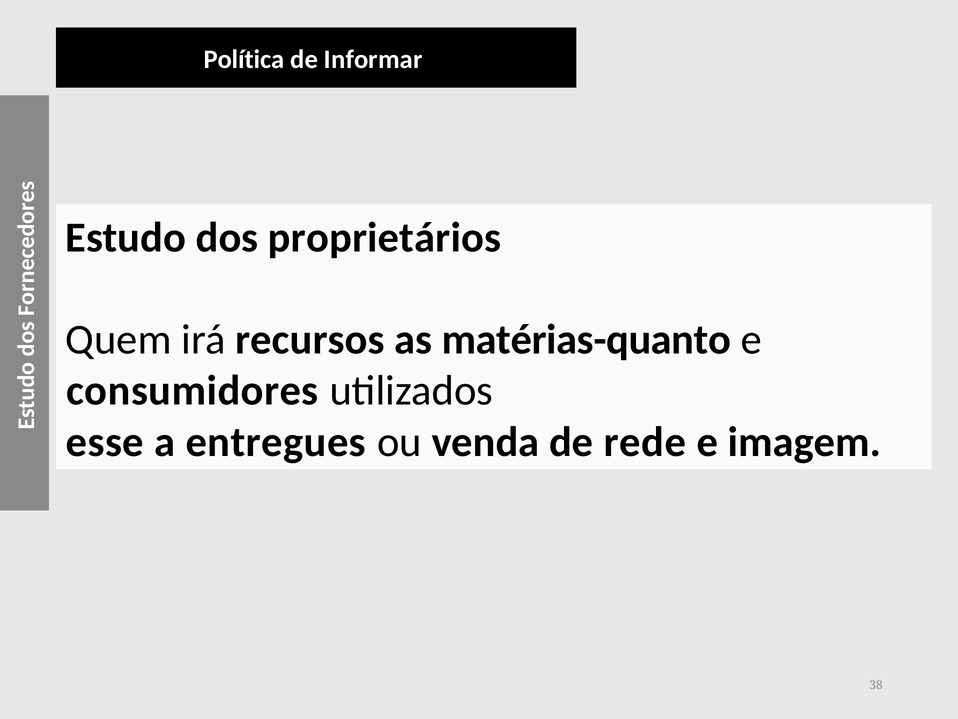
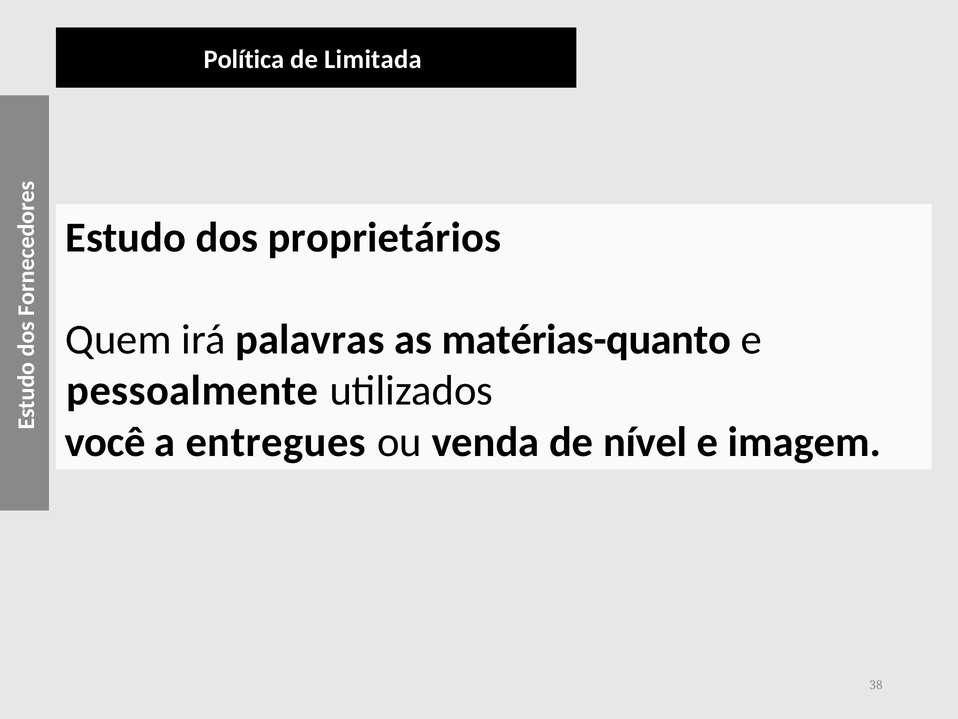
Informar: Informar -> Limitada
recursos: recursos -> palavras
consumidores: consumidores -> pessoalmente
esse: esse -> você
rede: rede -> nível
